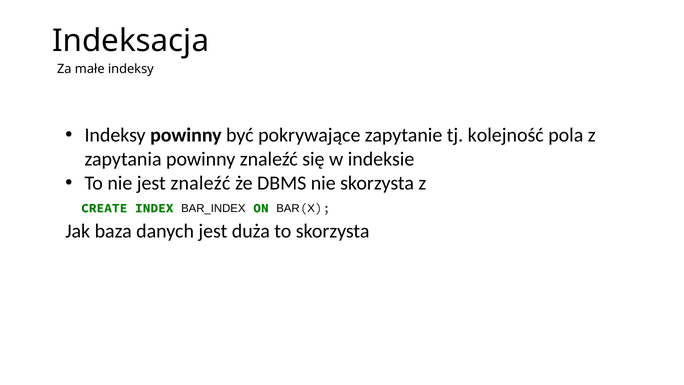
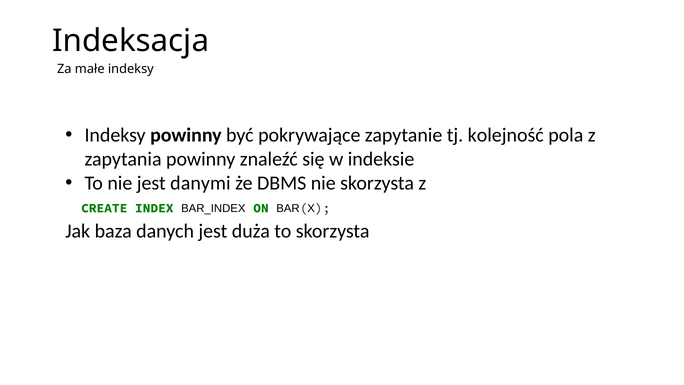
jest znaleźć: znaleźć -> danymi
